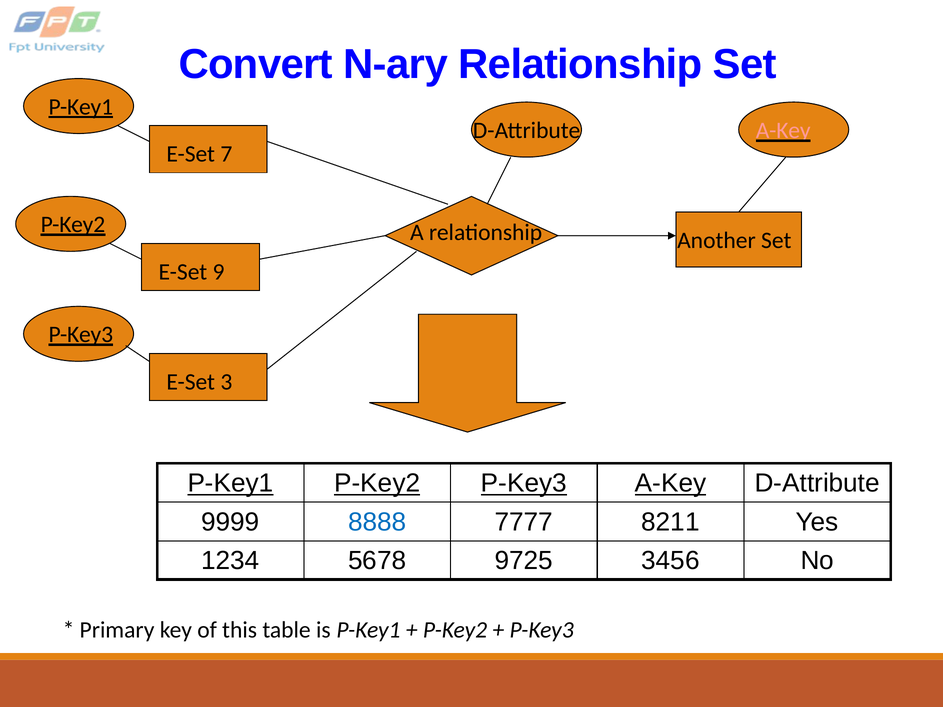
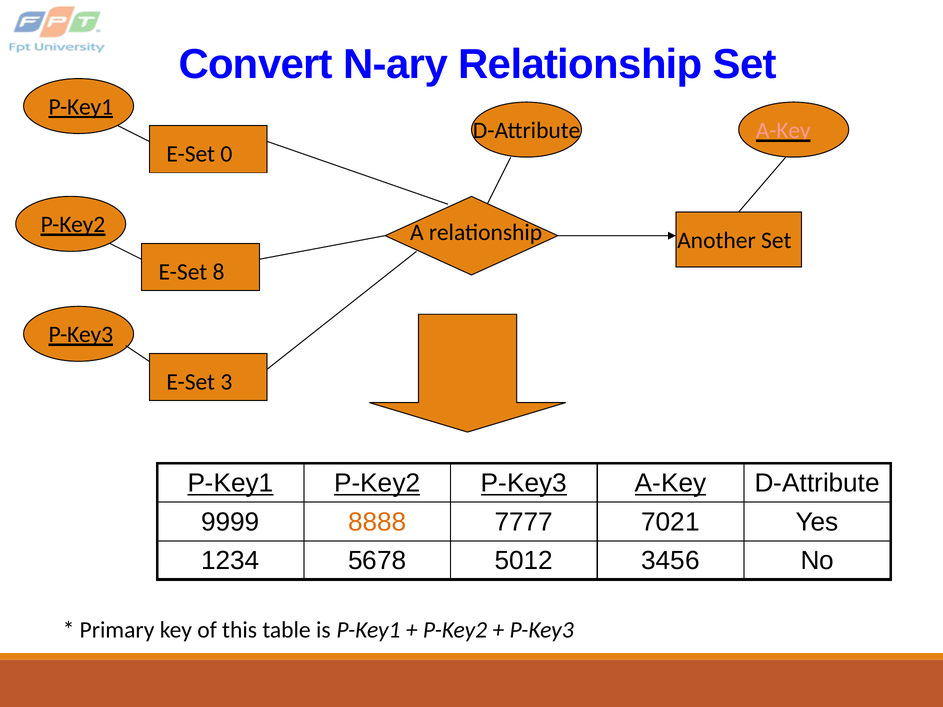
7: 7 -> 0
9: 9 -> 8
8888 colour: blue -> orange
8211: 8211 -> 7021
9725: 9725 -> 5012
